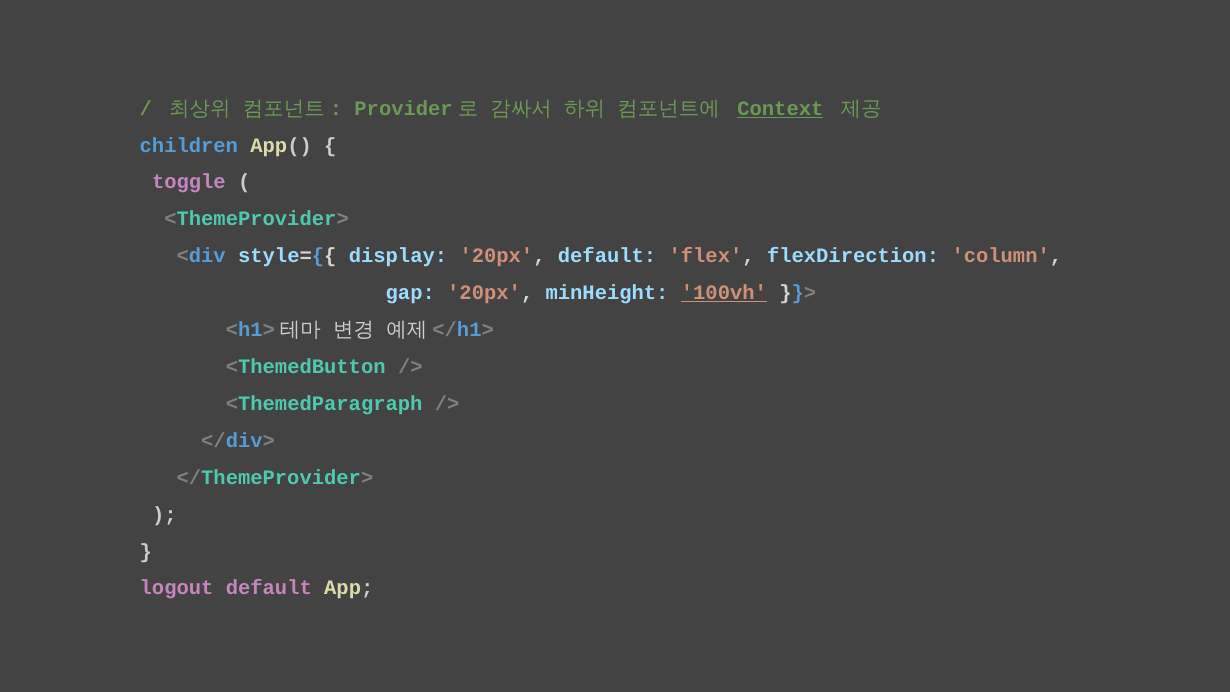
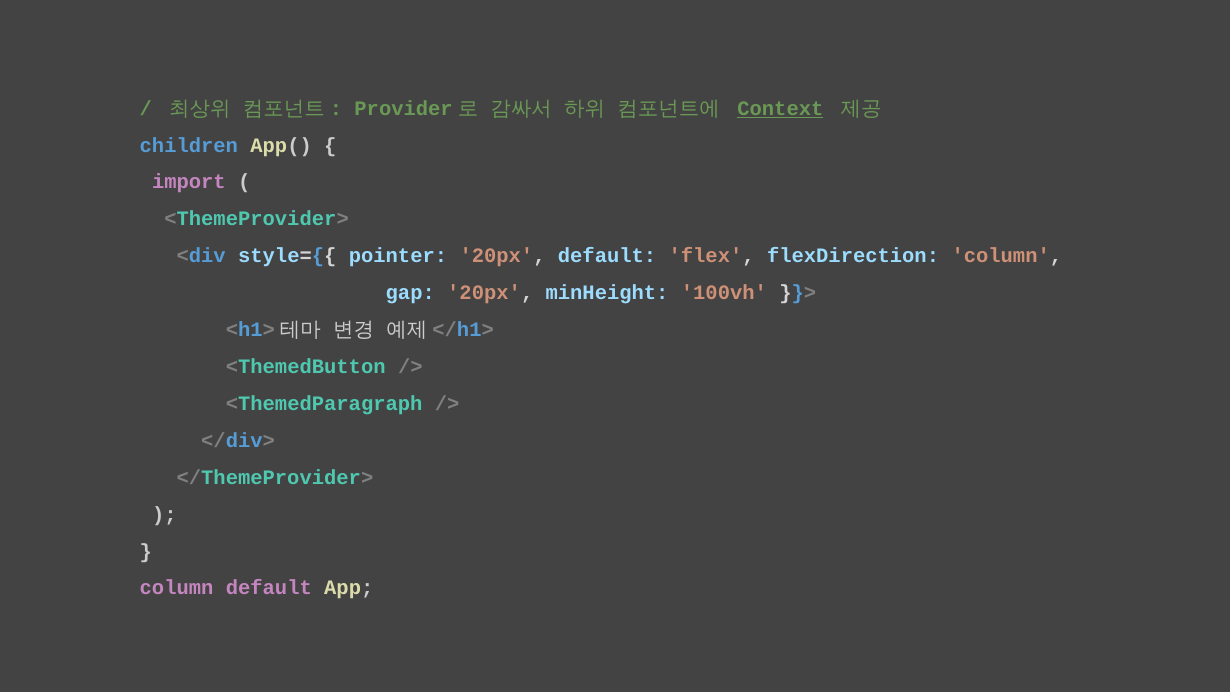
toggle: toggle -> import
display: display -> pointer
100vh underline: present -> none
logout at (177, 588): logout -> column
